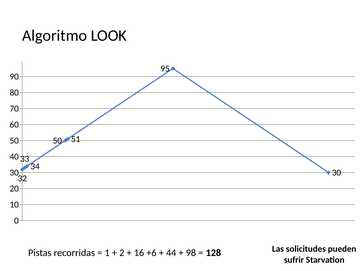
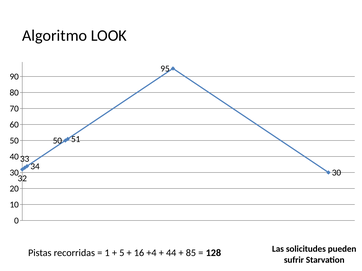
2: 2 -> 5
+6: +6 -> +4
98: 98 -> 85
